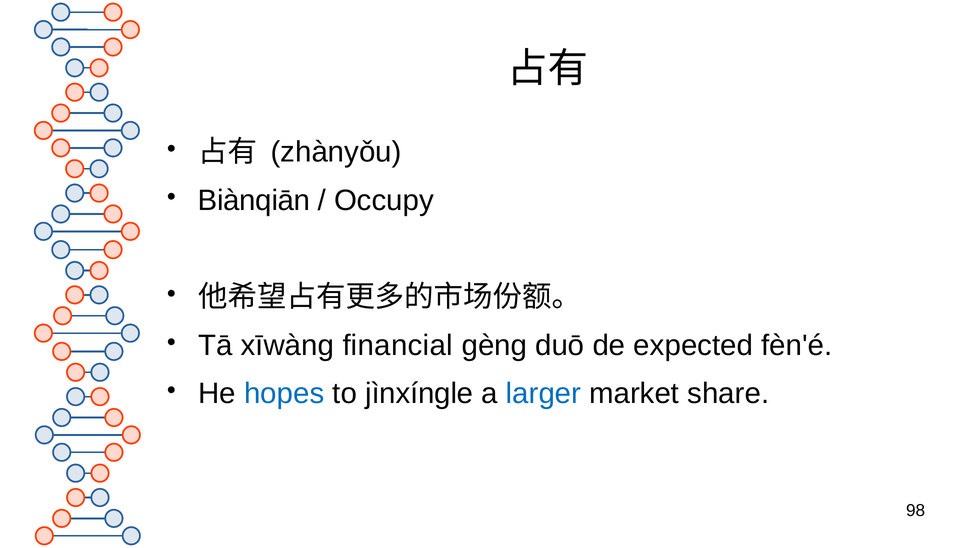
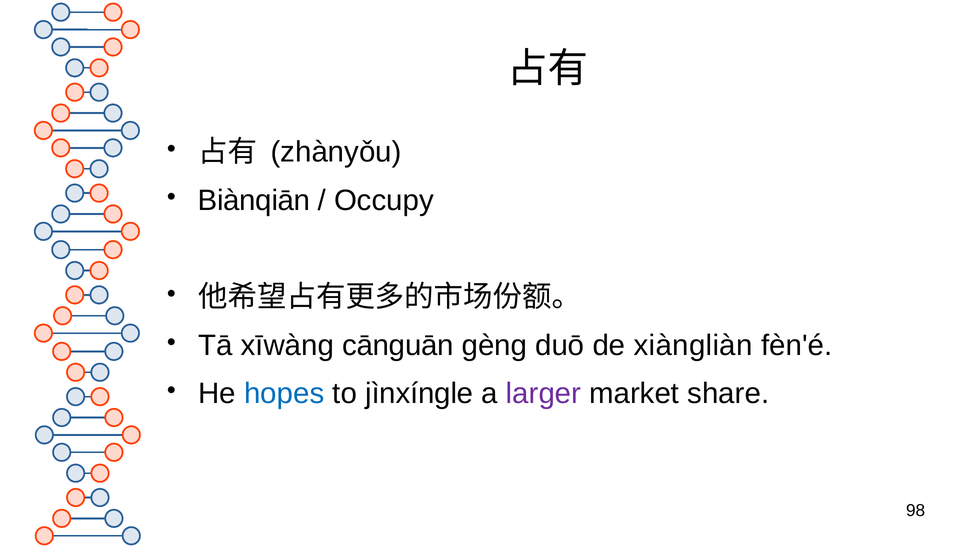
financial: financial -> cānguān
expected: expected -> xiàngliàn
larger colour: blue -> purple
